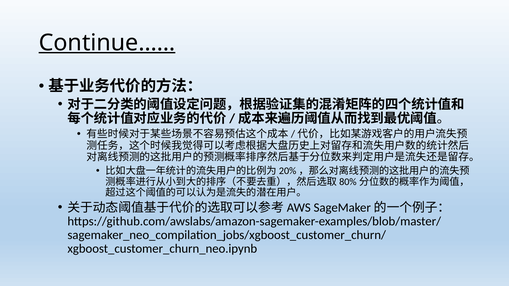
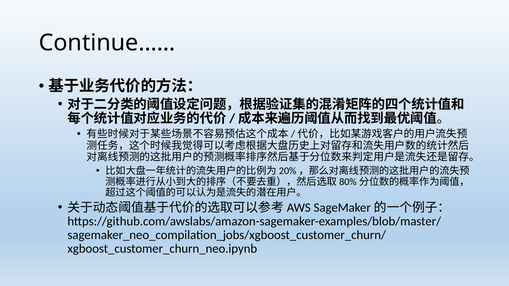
Continue…… underline: present -> none
